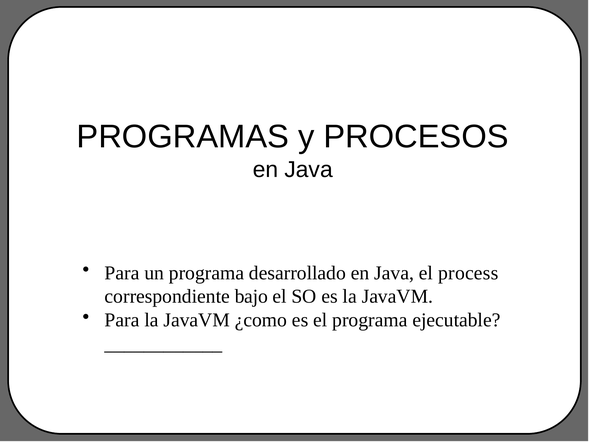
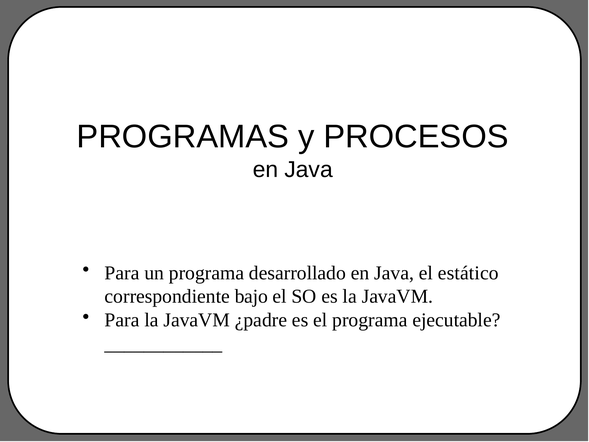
process: process -> estático
¿como: ¿como -> ¿padre
